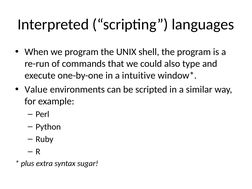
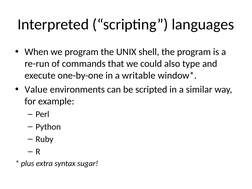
intuitive: intuitive -> writable
